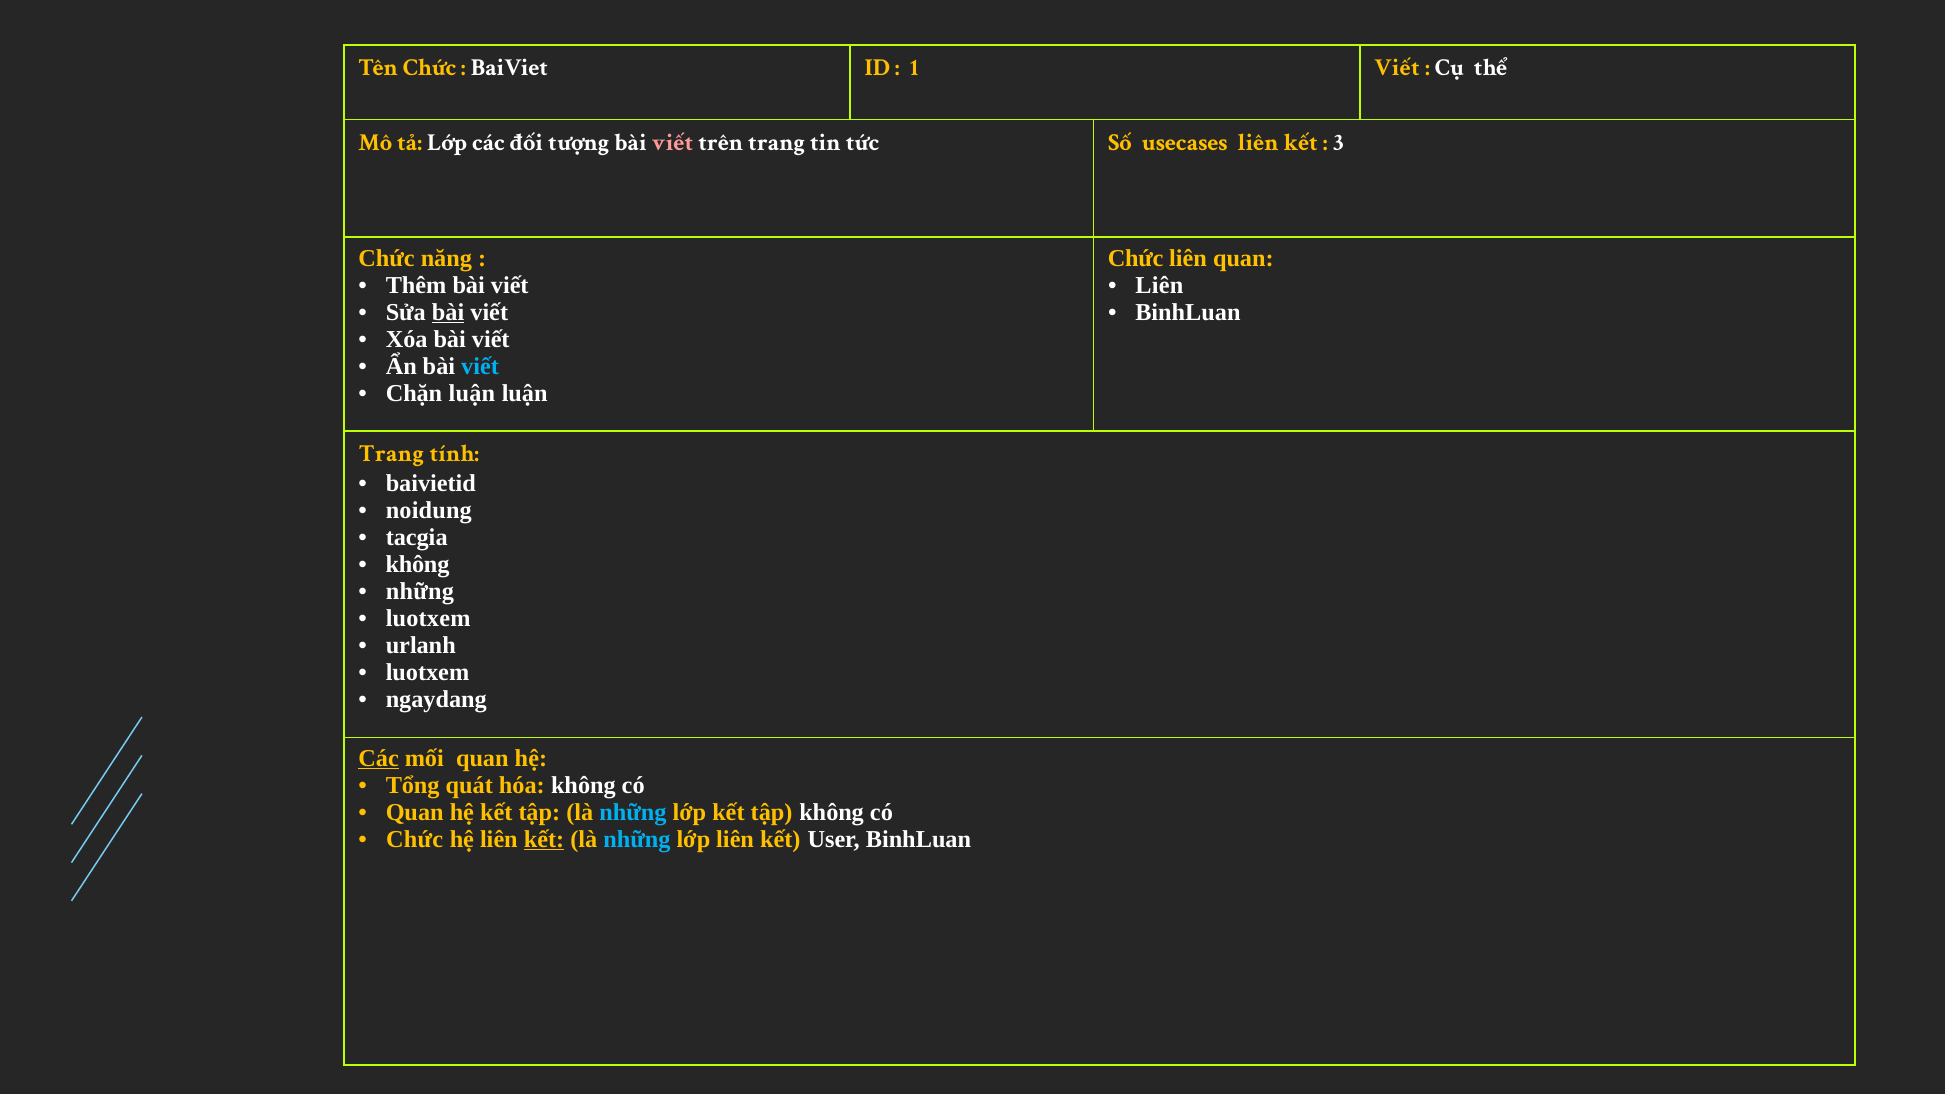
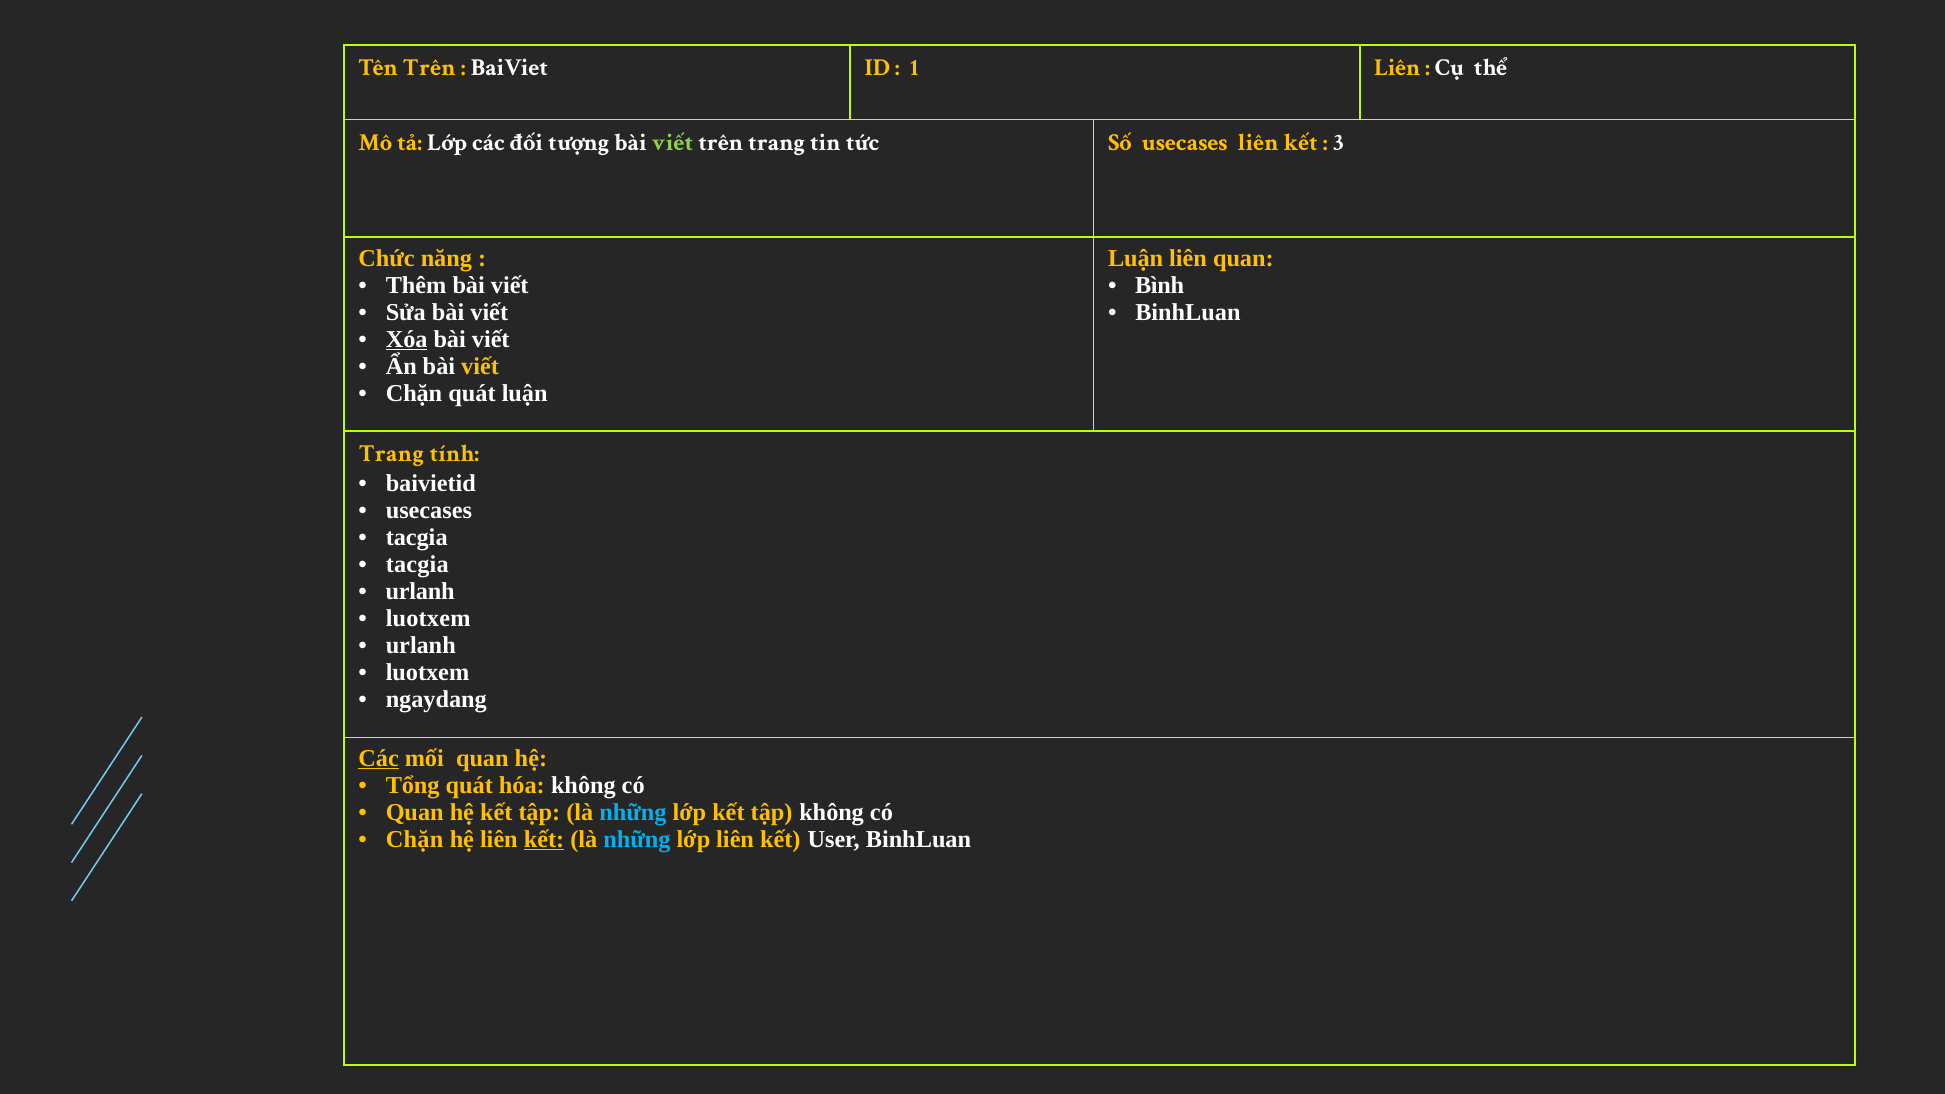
Tên Chức: Chức -> Trên
1 Viết: Viết -> Liên
viết at (673, 142) colour: pink -> light green
Chức at (1136, 258): Chức -> Luận
Liên at (1159, 285): Liên -> Bình
bài at (448, 312) underline: present -> none
Xóa underline: none -> present
viết at (480, 366) colour: light blue -> yellow
Chặn luận: luận -> quát
noidung at (429, 511): noidung -> usecases
không at (417, 565): không -> tacgia
những at (420, 592): những -> urlanh
Chức at (415, 839): Chức -> Chặn
